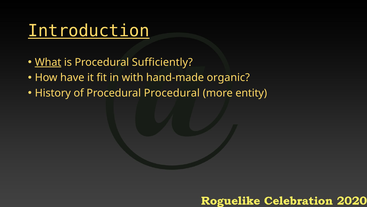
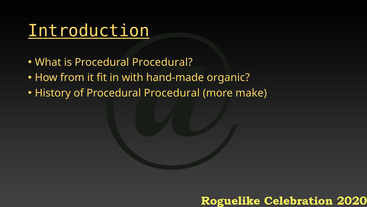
What underline: present -> none
is Procedural Sufficiently: Sufficiently -> Procedural
have: have -> from
entity: entity -> make
